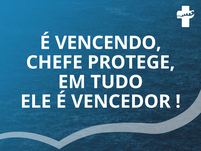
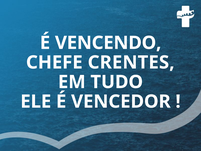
PROTEGE: PROTEGE -> CRENTES
